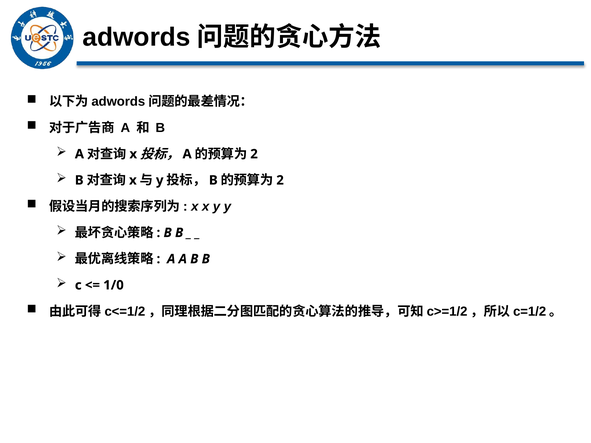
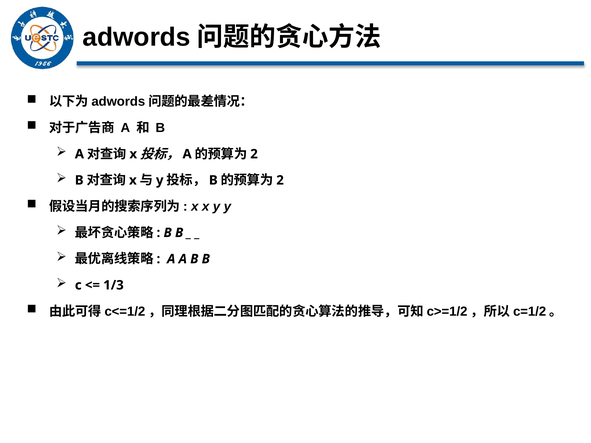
1/0: 1/0 -> 1/3
